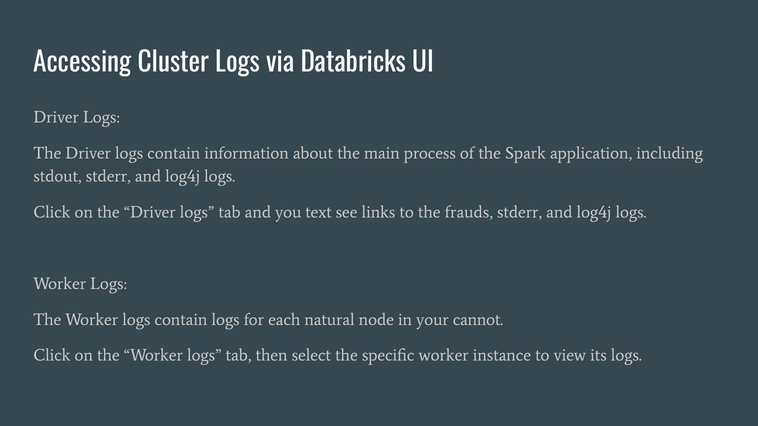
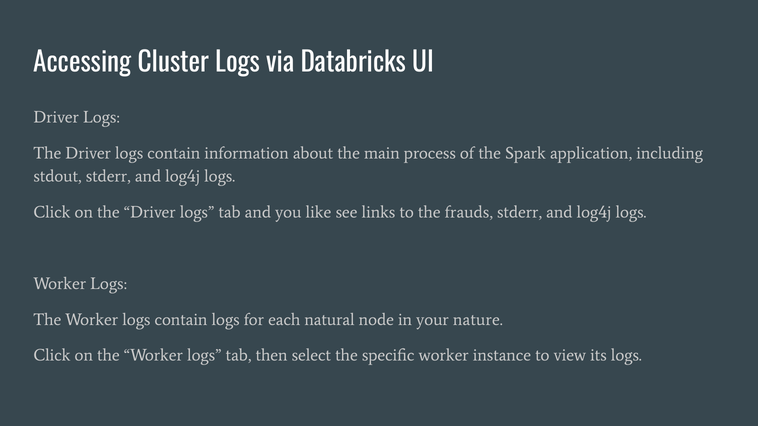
text: text -> like
cannot: cannot -> nature
